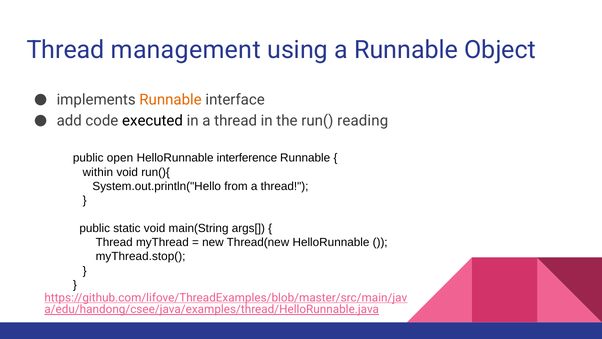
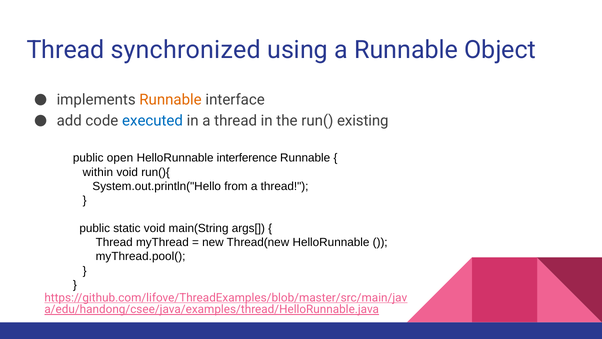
management: management -> synchronized
executed colour: black -> blue
reading: reading -> existing
myThread.stop(: myThread.stop( -> myThread.pool(
